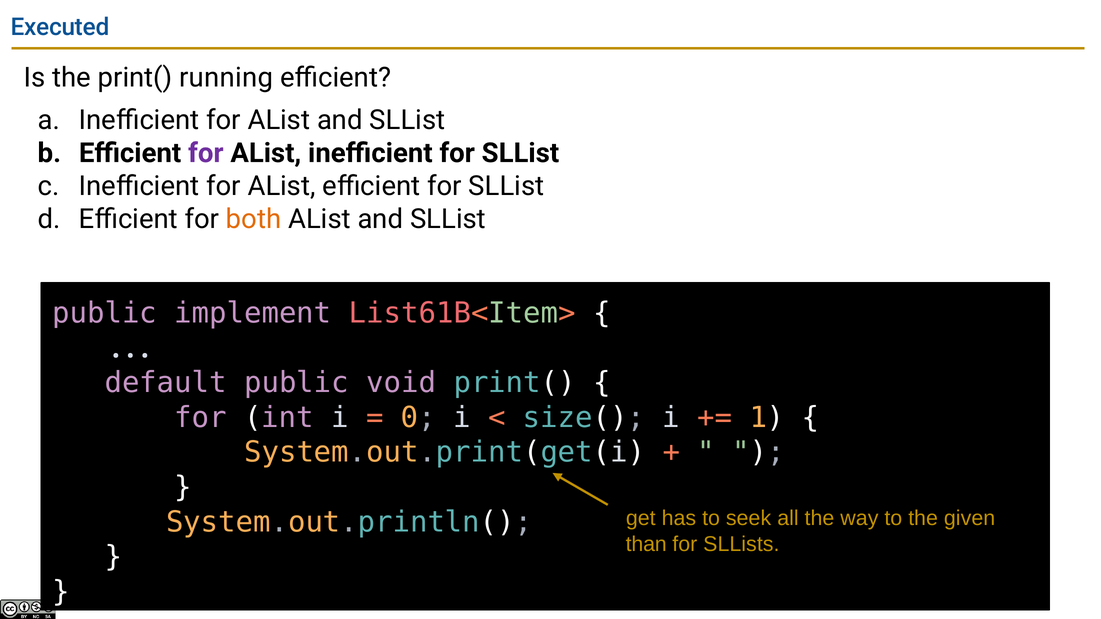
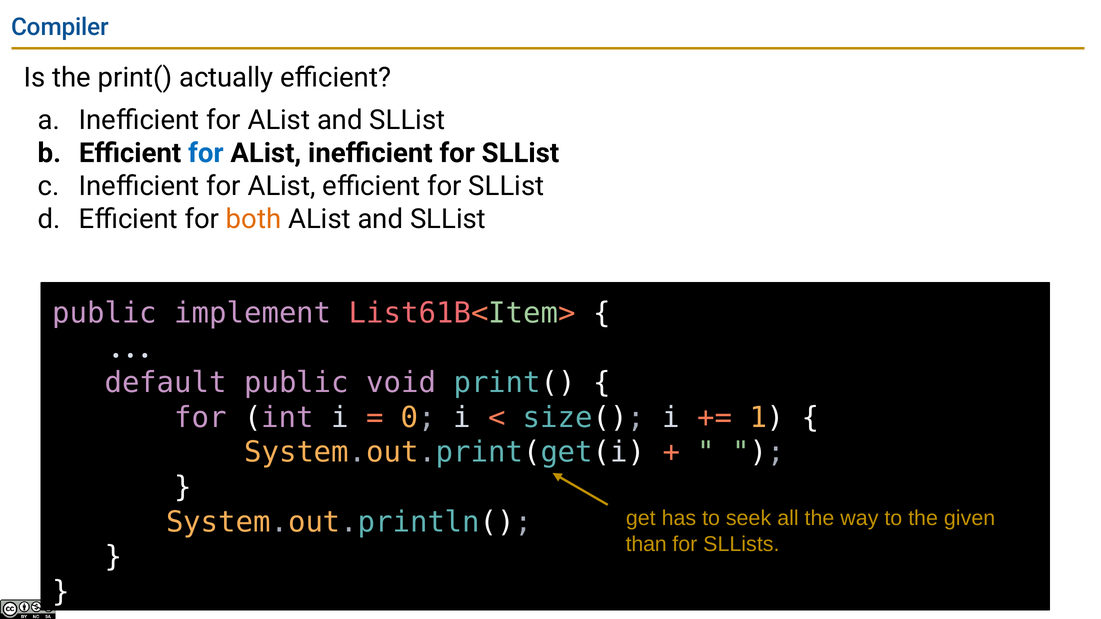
Executed: Executed -> Compiler
running: running -> actually
for at (206, 153) colour: purple -> blue
